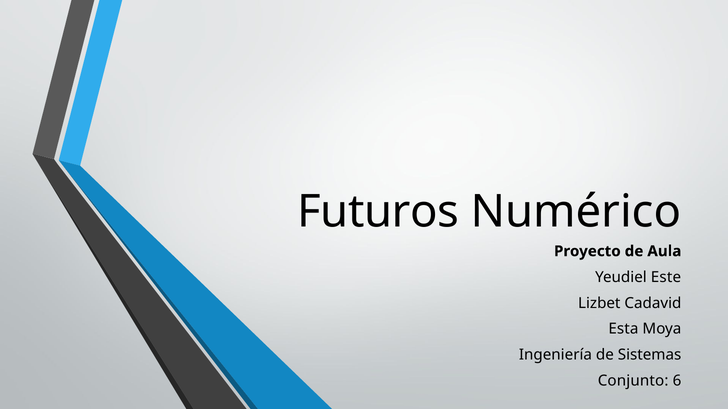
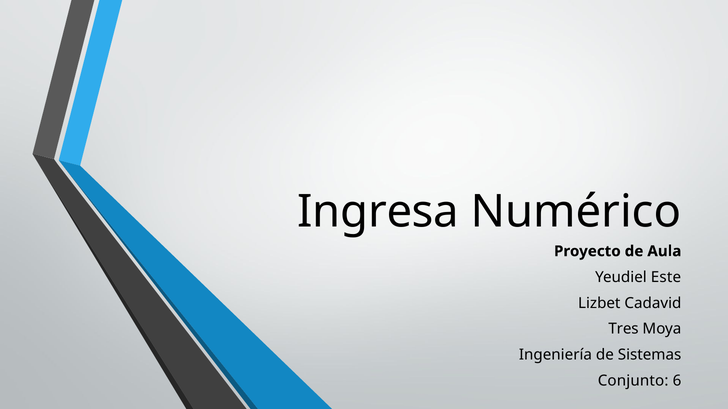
Futuros: Futuros -> Ingresa
Esta: Esta -> Tres
